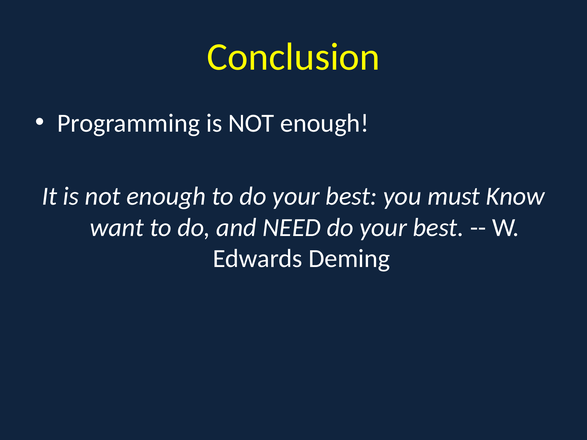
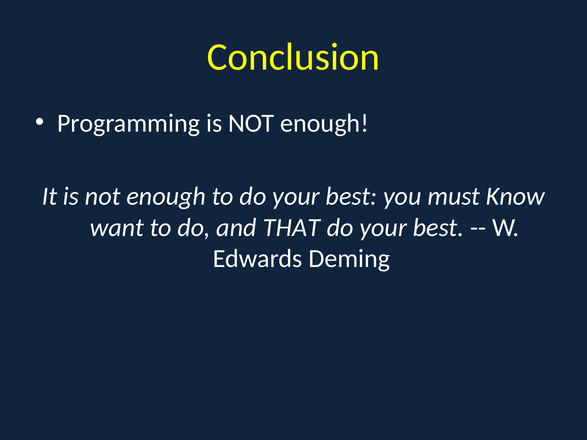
NEED: NEED -> THAT
